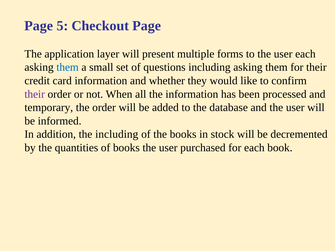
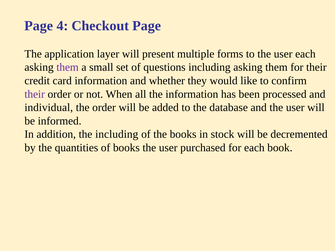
5: 5 -> 4
them at (68, 67) colour: blue -> purple
temporary: temporary -> individual
